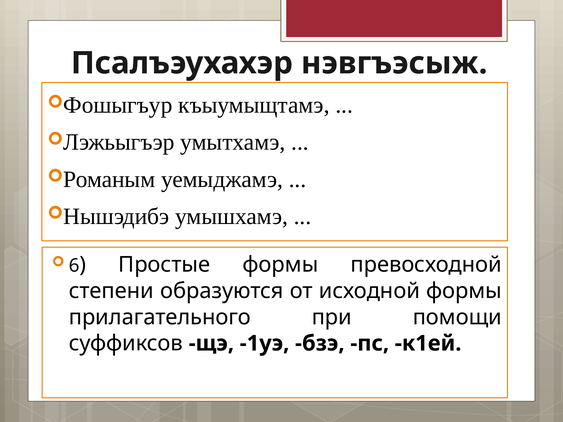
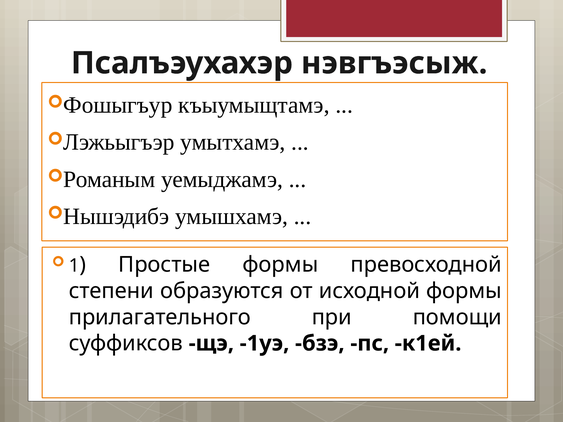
6: 6 -> 1
